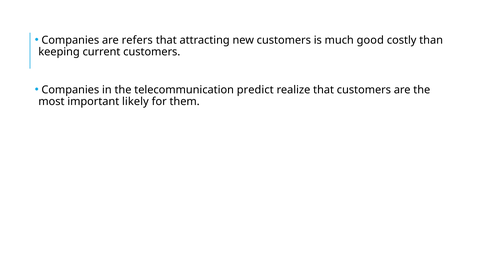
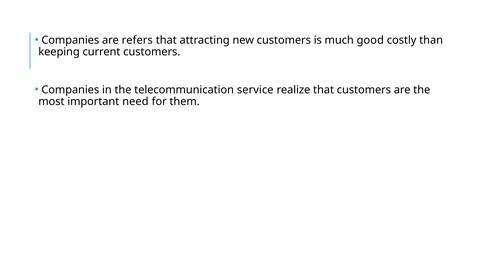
predict: predict -> service
likely: likely -> need
